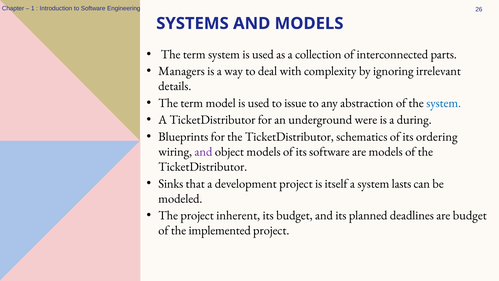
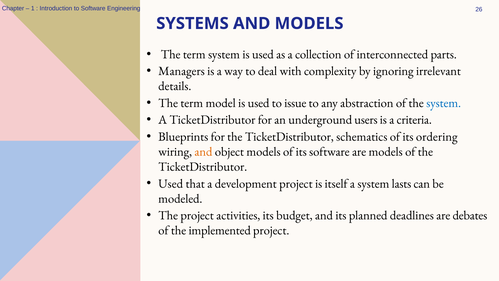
were: were -> users
during: during -> criteria
and at (203, 152) colour: purple -> orange
Sinks at (171, 183): Sinks -> Used
inherent: inherent -> activities
are budget: budget -> debates
